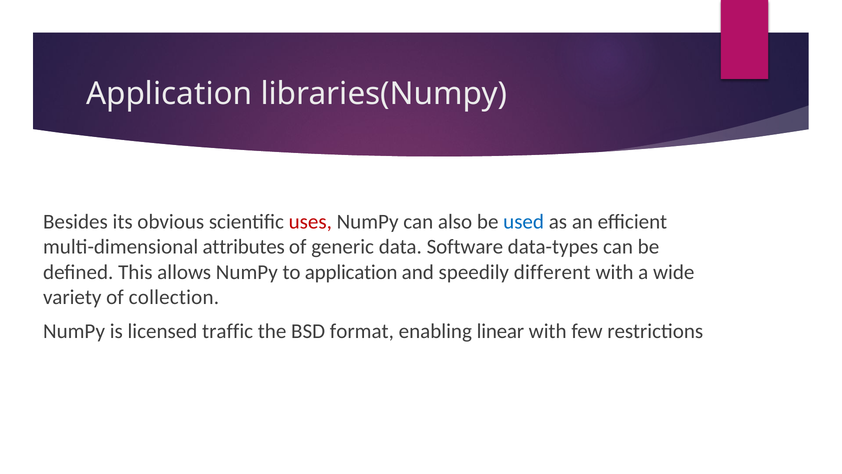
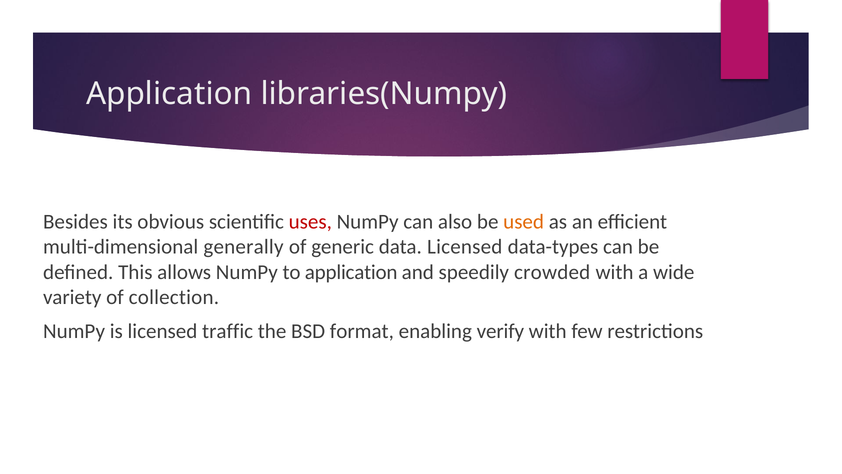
used colour: blue -> orange
attributes: attributes -> generally
data Software: Software -> Licensed
different: different -> crowded
linear: linear -> verify
